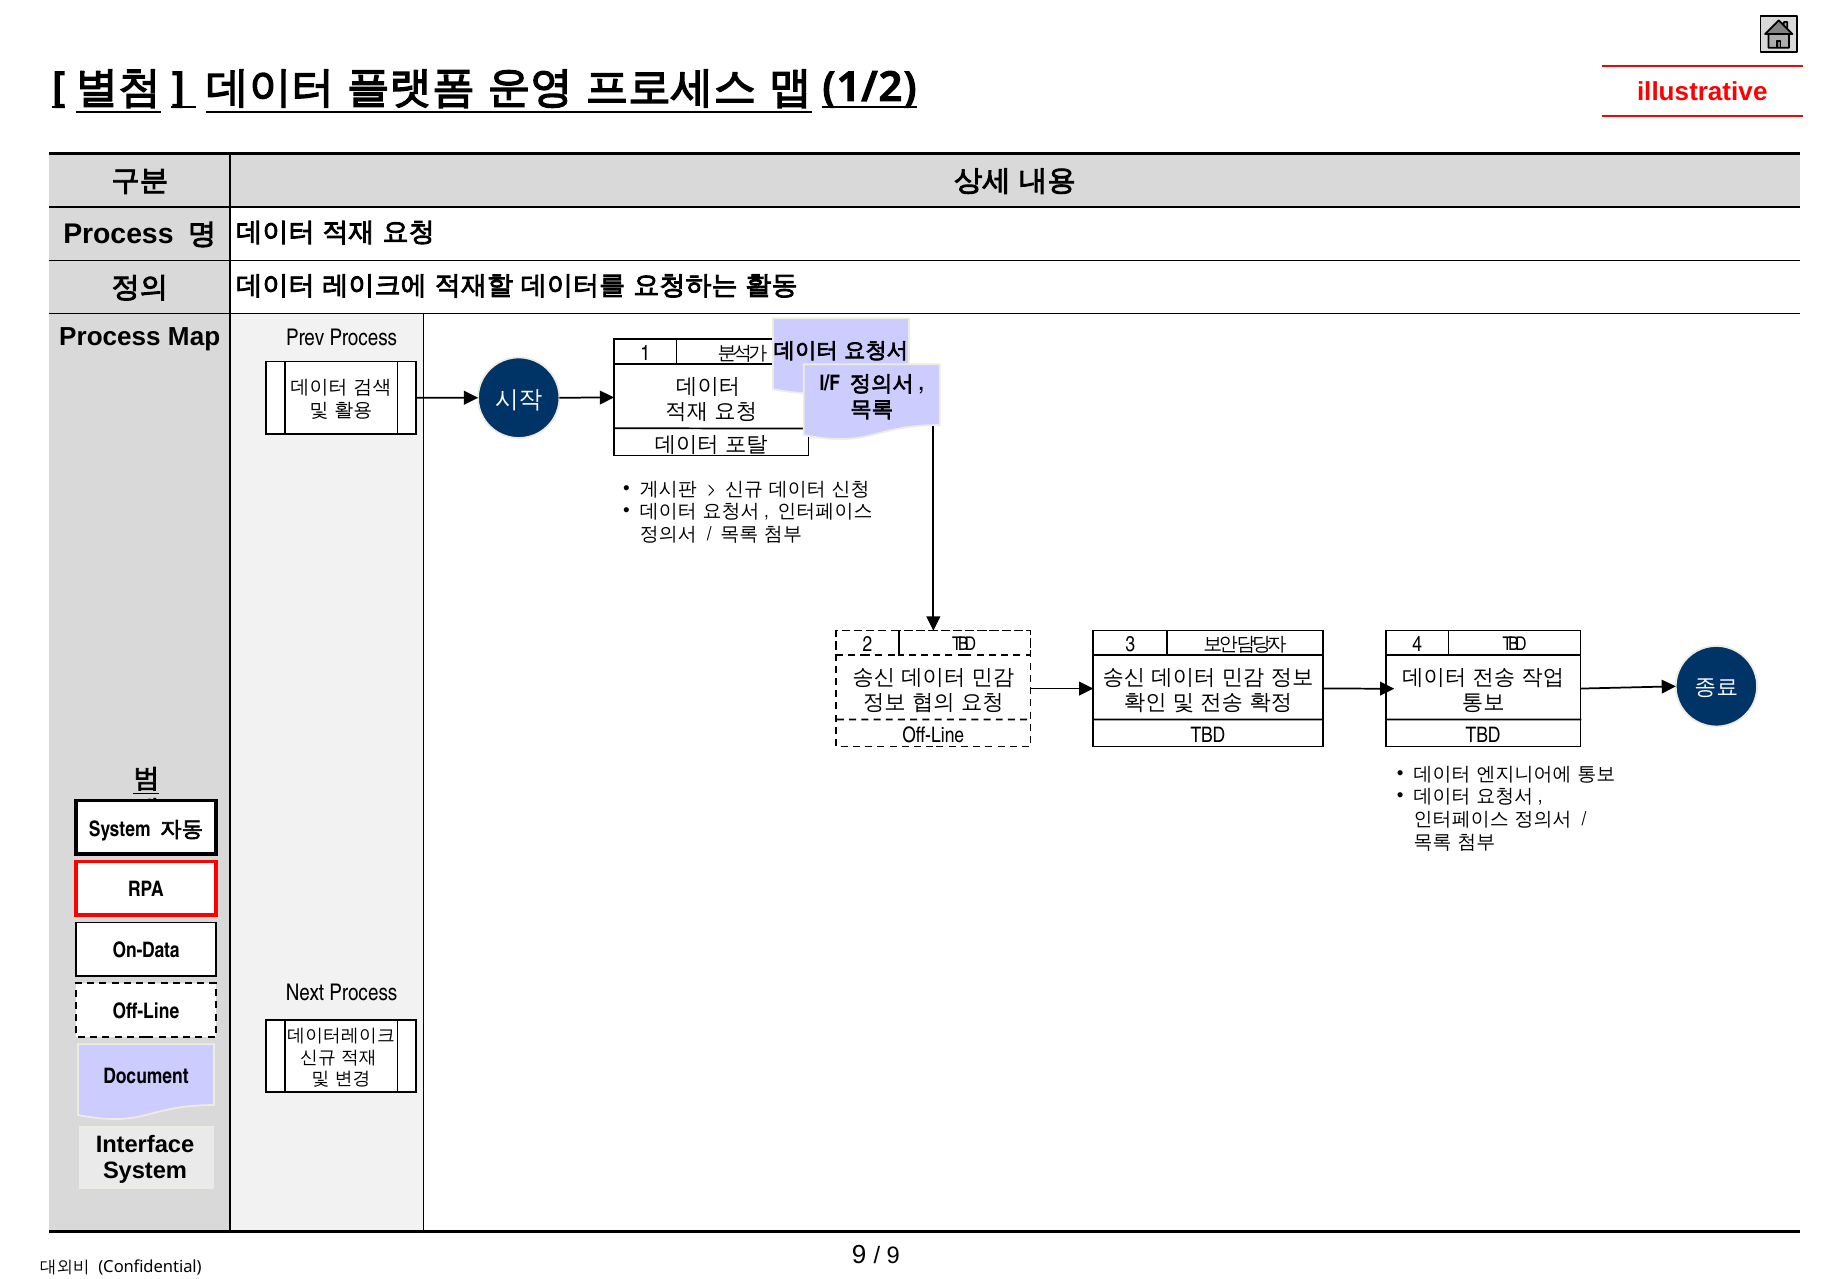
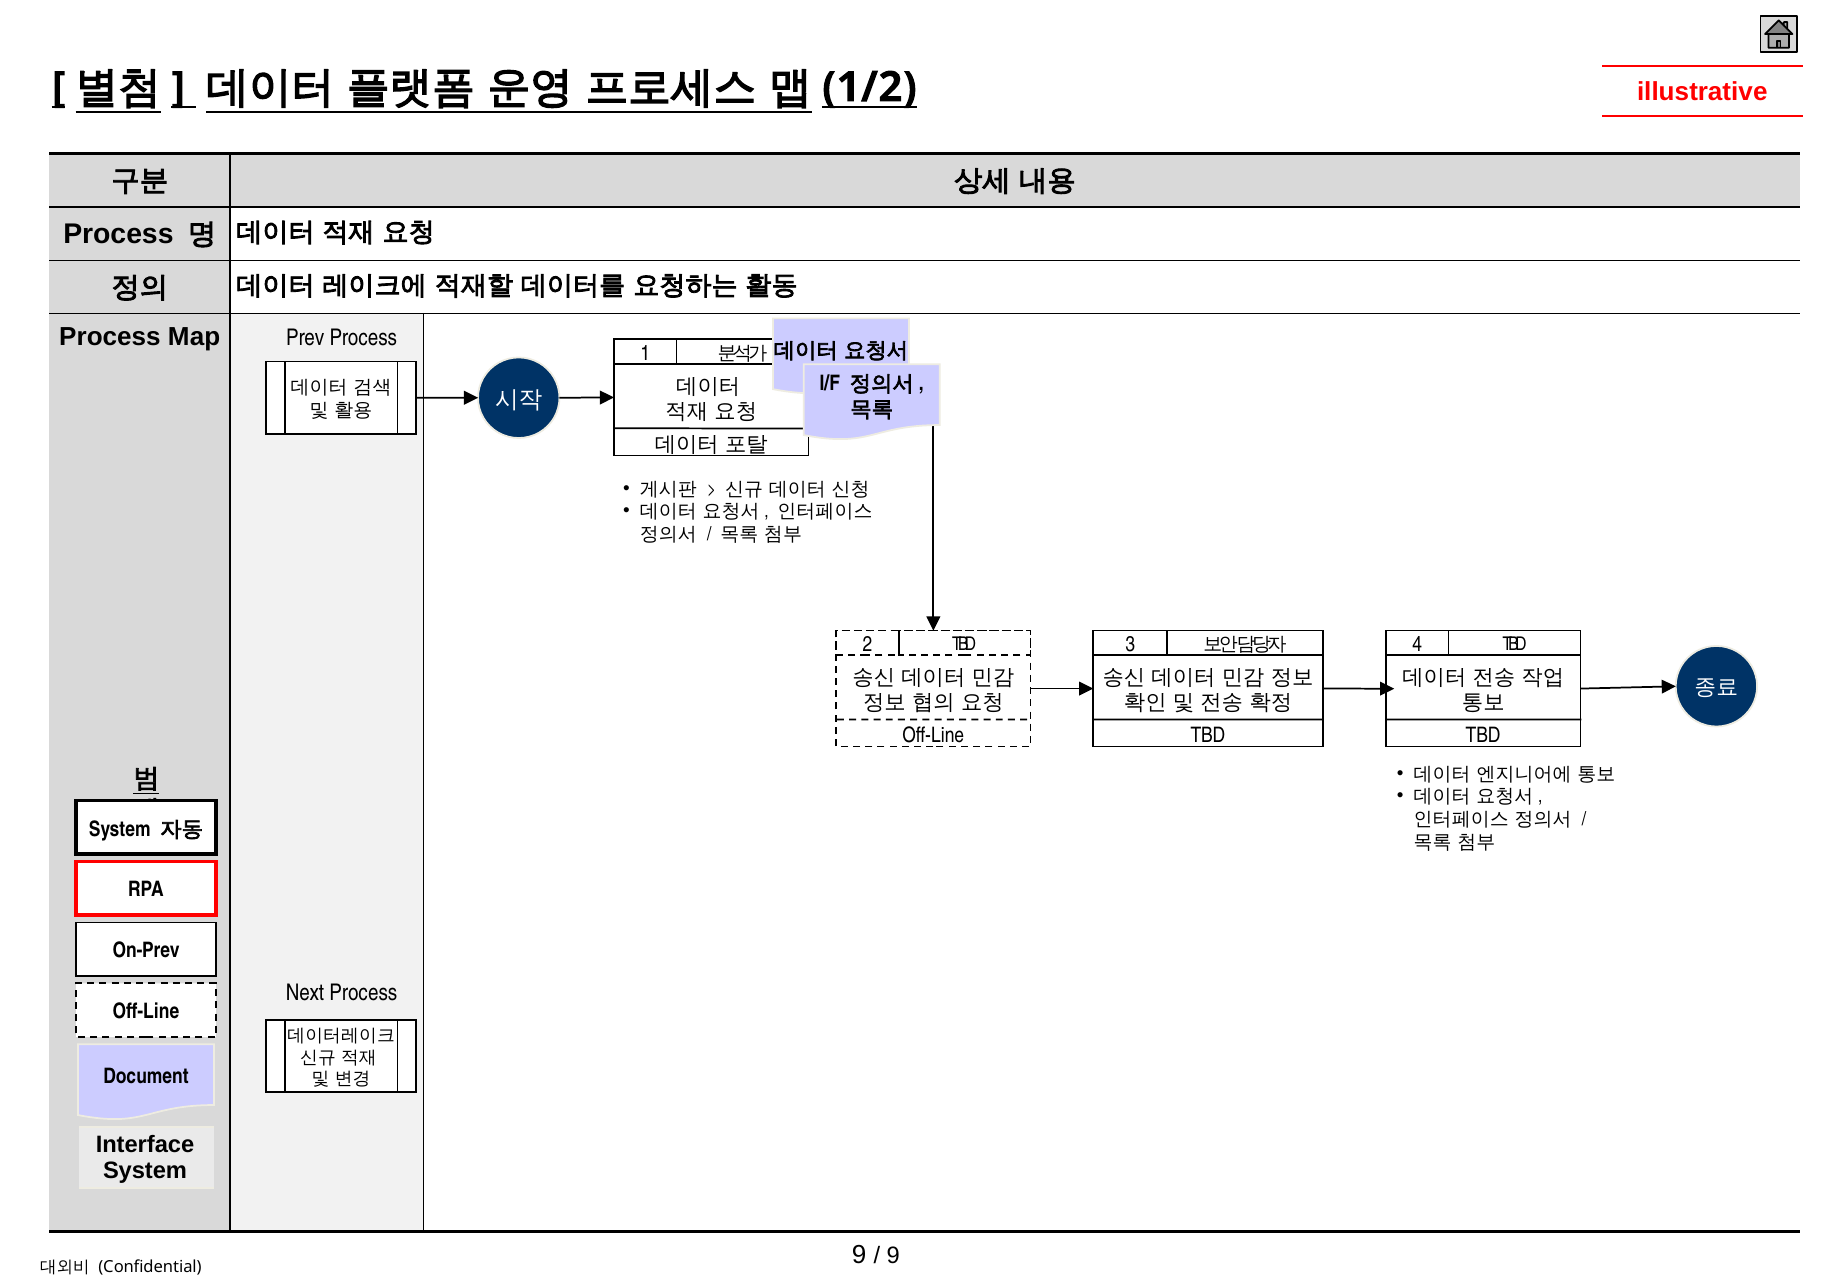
On-Data: On-Data -> On-Prev
